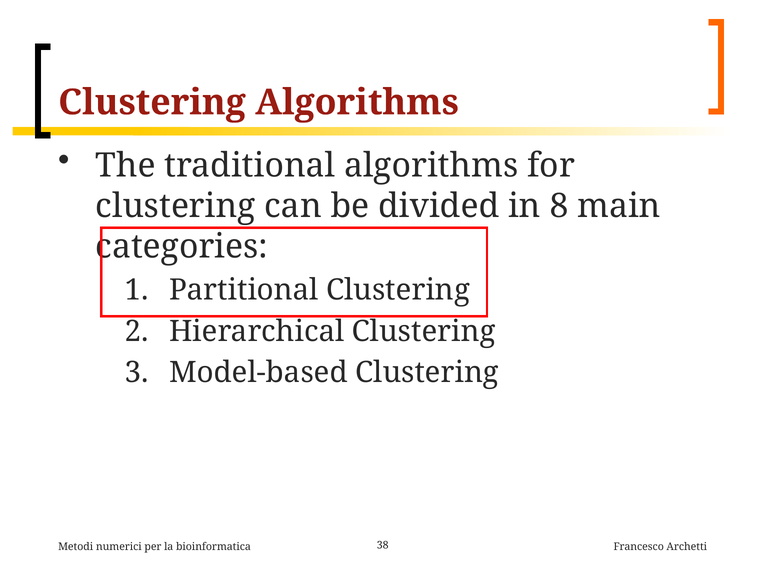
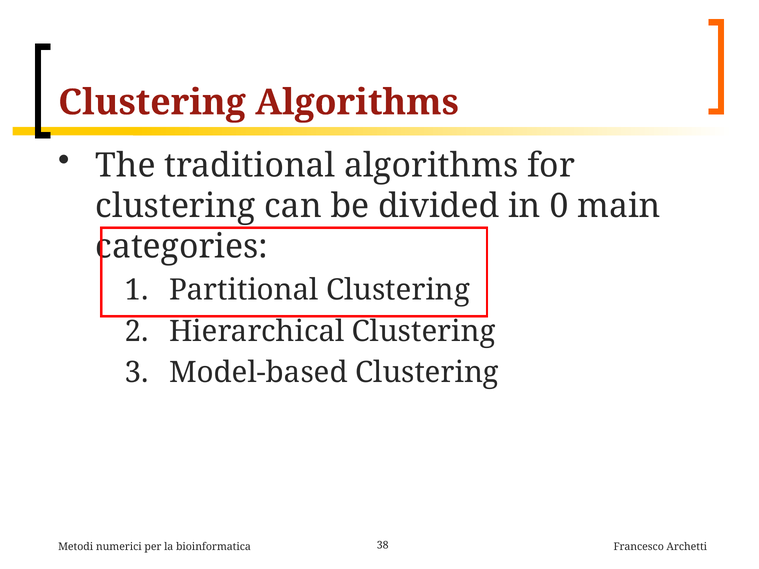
8: 8 -> 0
